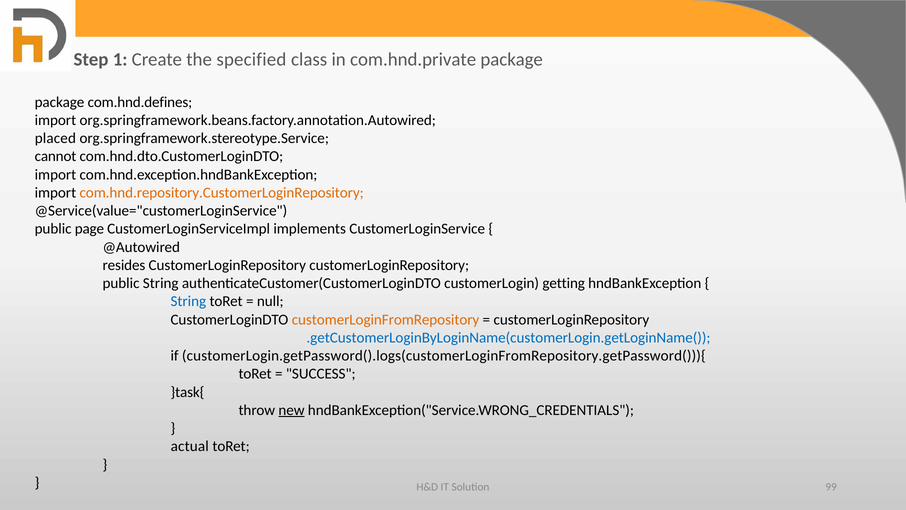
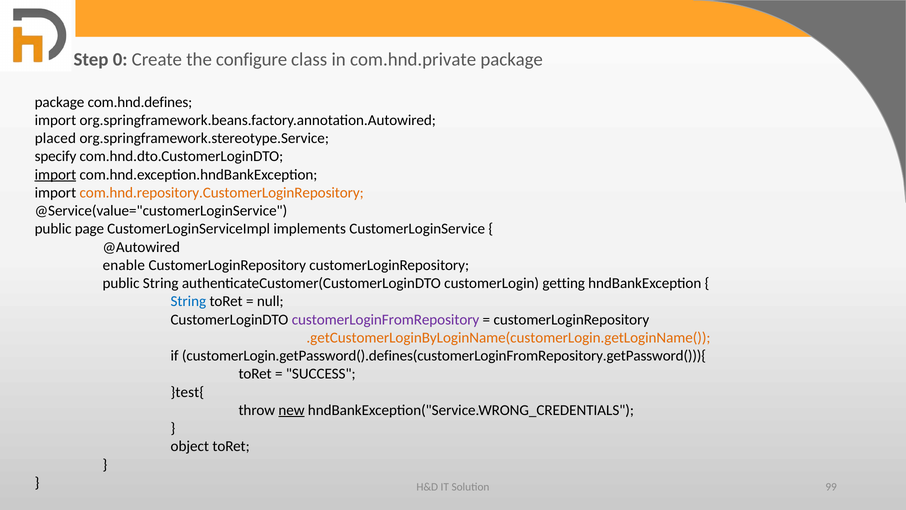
1: 1 -> 0
specified: specified -> configure
cannot: cannot -> specify
import at (55, 174) underline: none -> present
resides: resides -> enable
customerLoginFromRepository colour: orange -> purple
.getCustomerLoginByLoginName(customerLogin.getLoginName( colour: blue -> orange
customerLogin.getPassword().logs(customerLoginFromRepository.getPassword())){: customerLogin.getPassword().logs(customerLoginFromRepository.getPassword())){ -> customerLogin.getPassword().defines(customerLoginFromRepository.getPassword())){
}task{: }task{ -> }test{
actual: actual -> object
